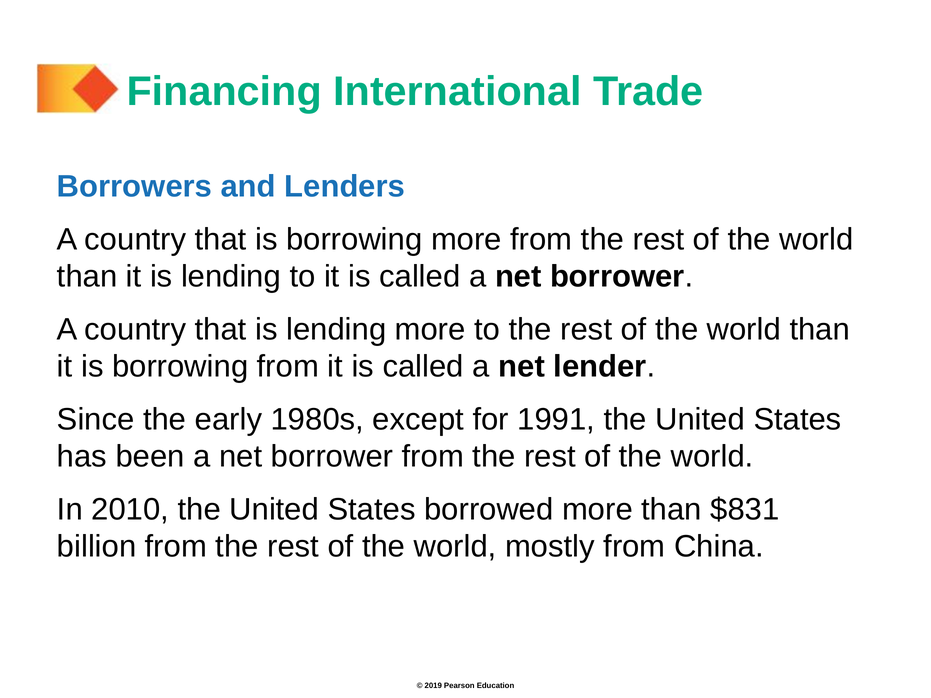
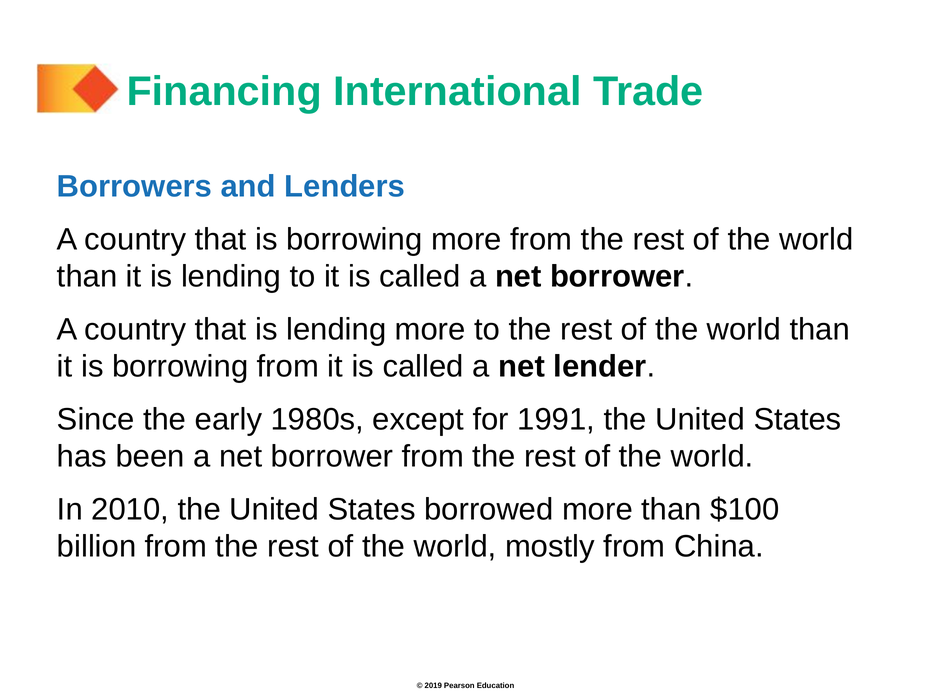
$831: $831 -> $100
